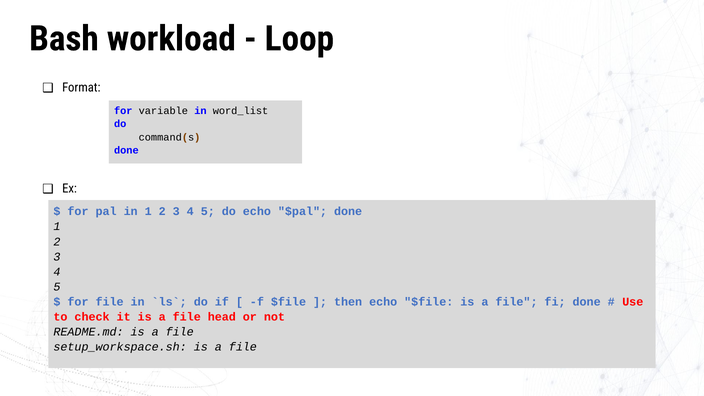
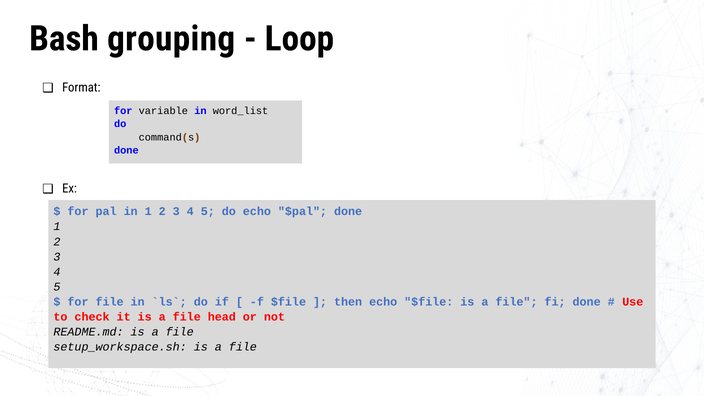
workload: workload -> grouping
